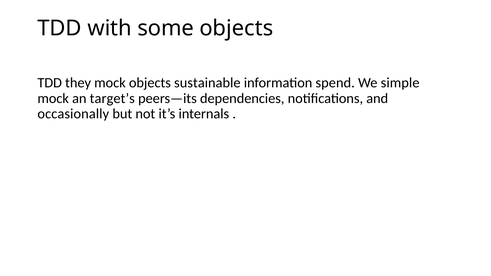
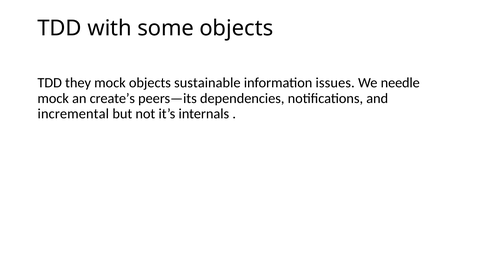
spend: spend -> issues
simple: simple -> needle
target’s: target’s -> create’s
occasionally: occasionally -> incremental
